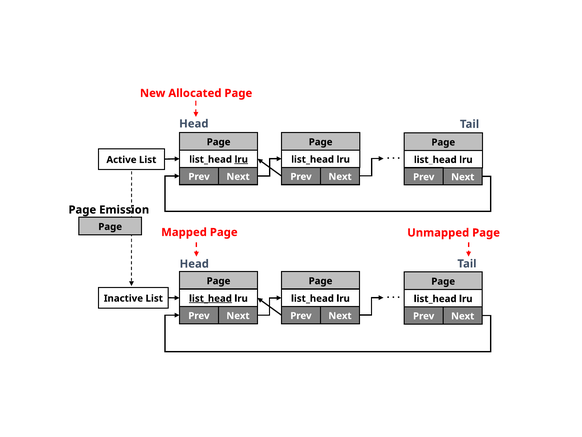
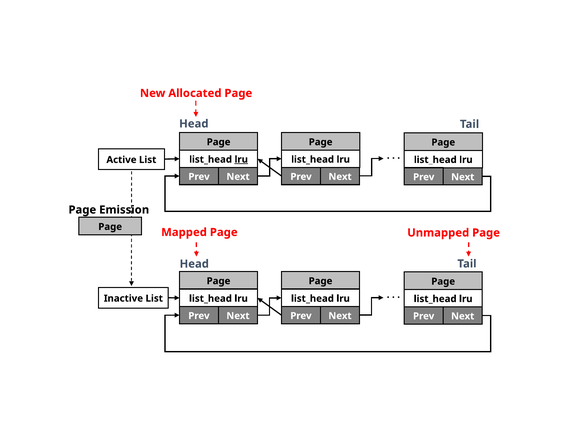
list_head at (210, 298) underline: present -> none
